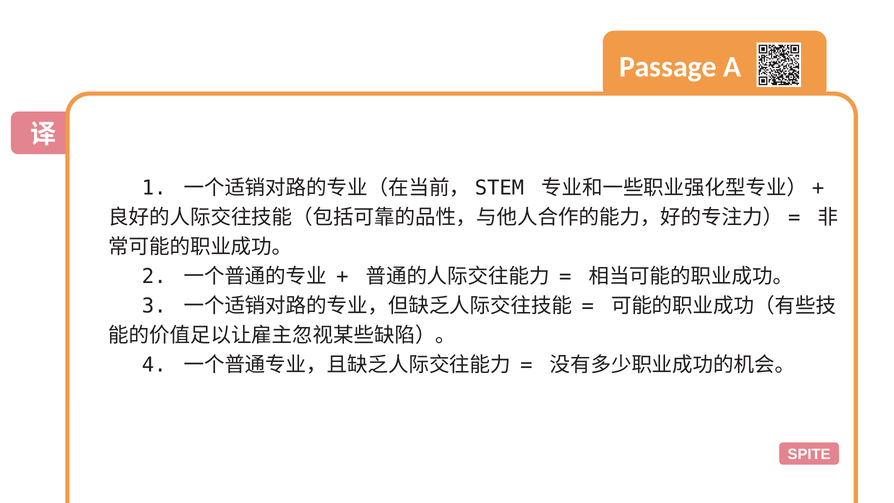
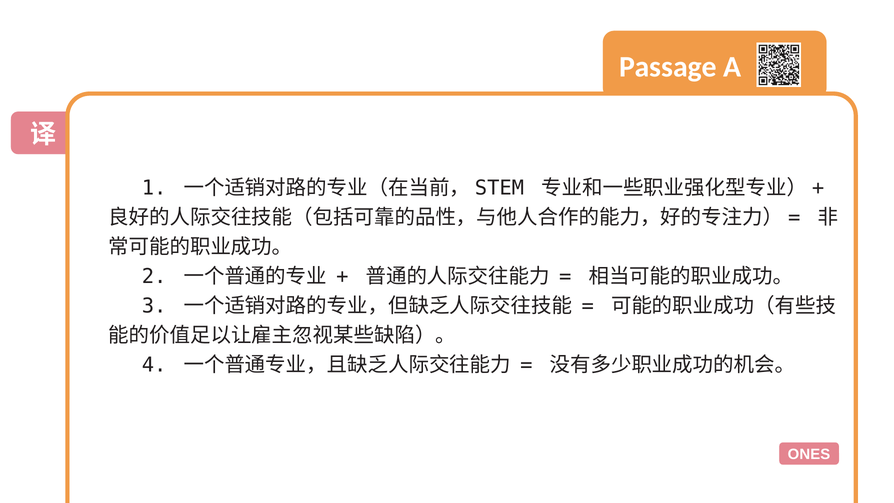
SPITE: SPITE -> ONES
